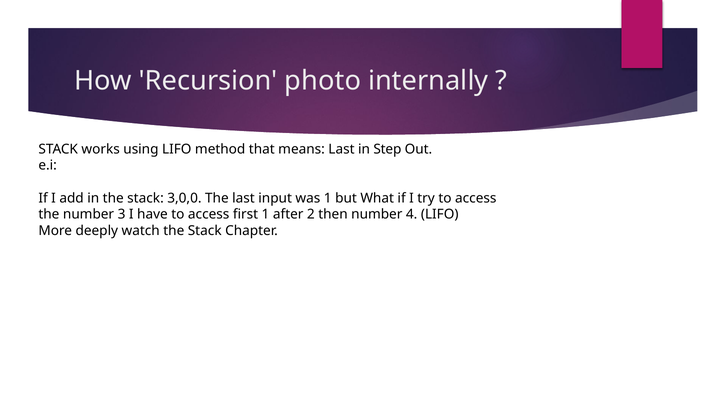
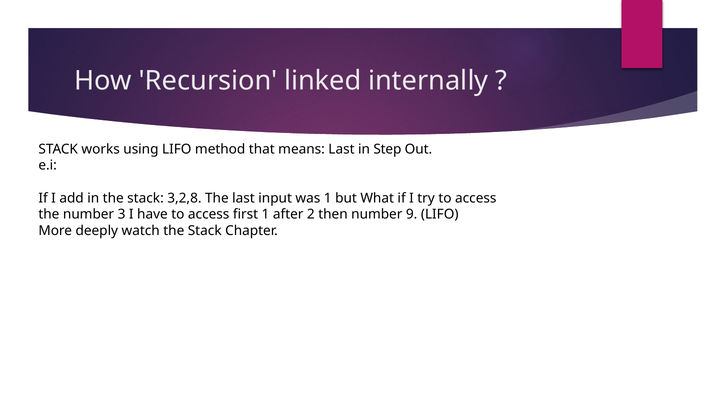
photo: photo -> linked
3,0,0: 3,0,0 -> 3,2,8
4: 4 -> 9
